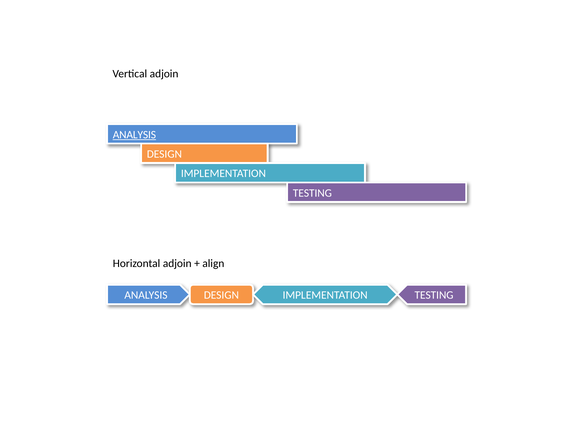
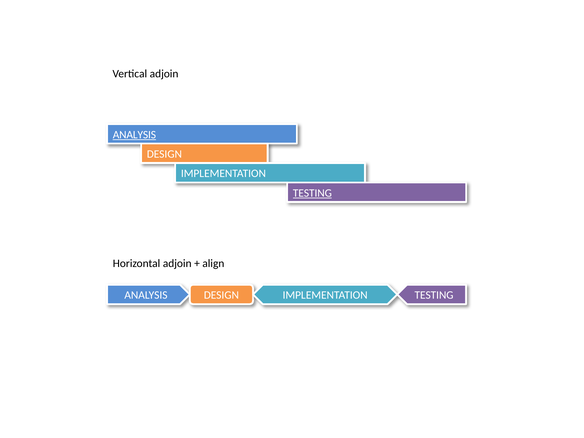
TESTING at (312, 193) underline: none -> present
